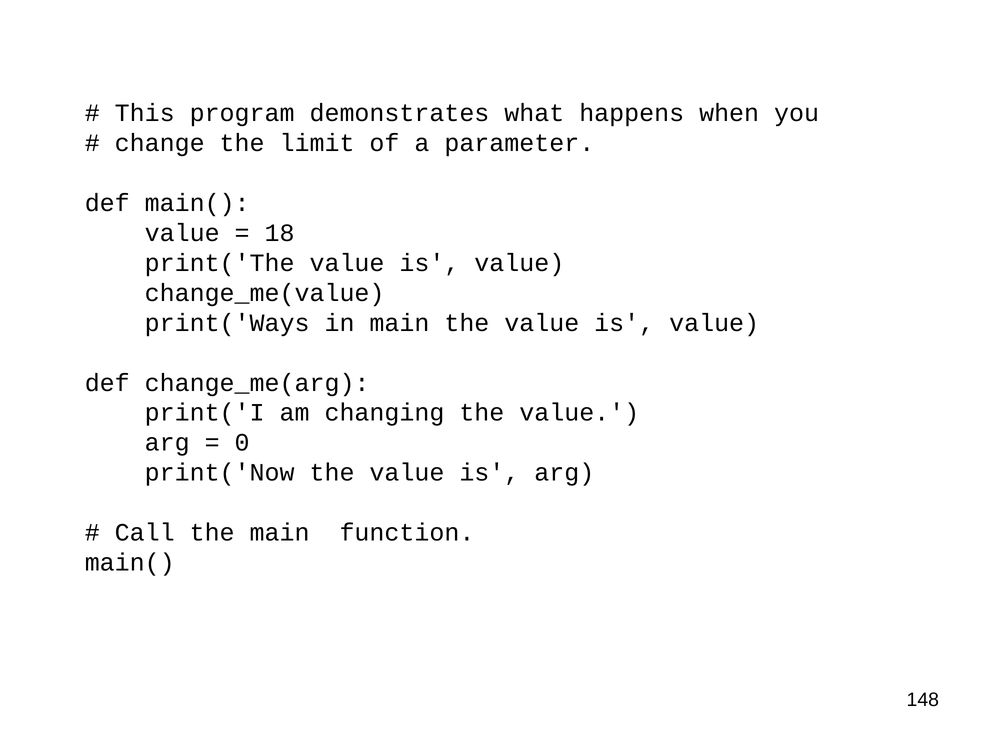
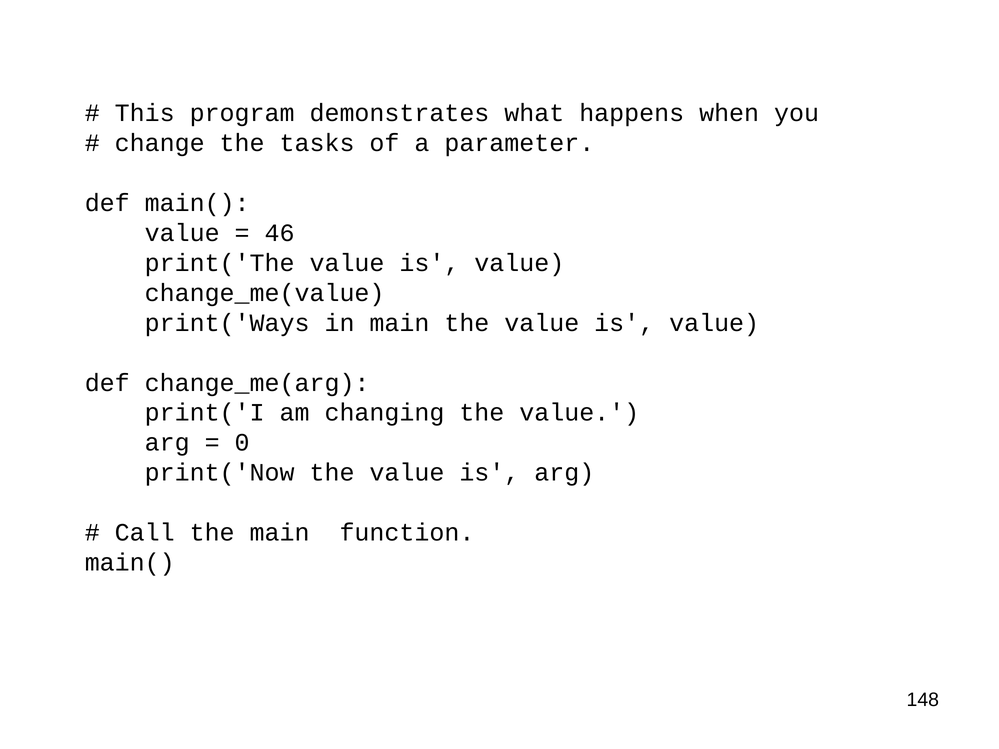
limit: limit -> tasks
18: 18 -> 46
